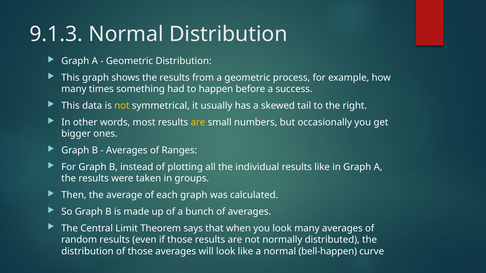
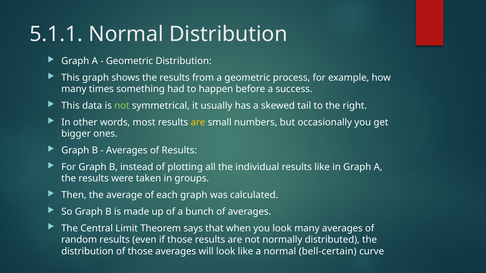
9.1.3: 9.1.3 -> 5.1.1
not at (122, 106) colour: yellow -> light green
of Ranges: Ranges -> Results
bell-happen: bell-happen -> bell-certain
